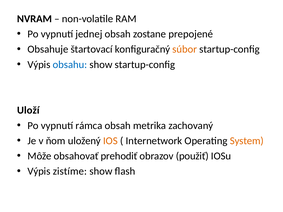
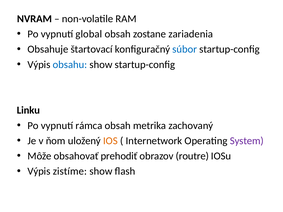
jednej: jednej -> global
prepojené: prepojené -> zariadenia
súbor colour: orange -> blue
Uloží: Uloží -> Linku
System colour: orange -> purple
použiť: použiť -> routre
